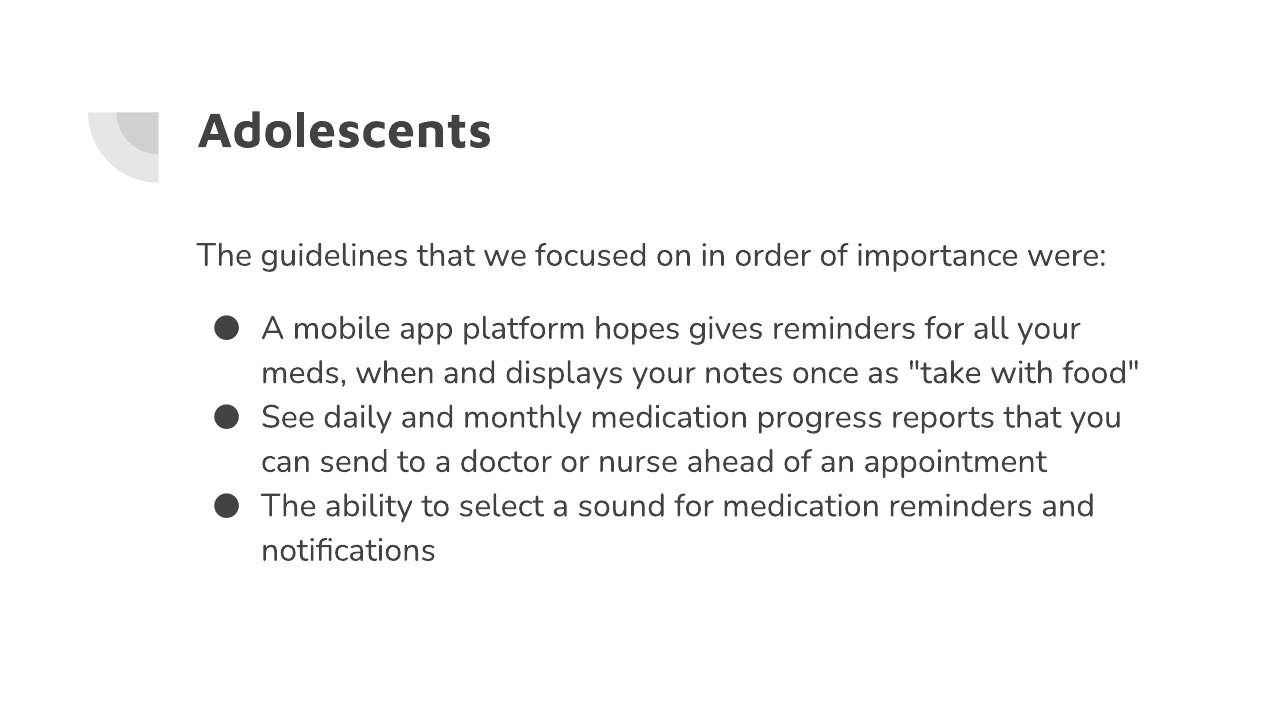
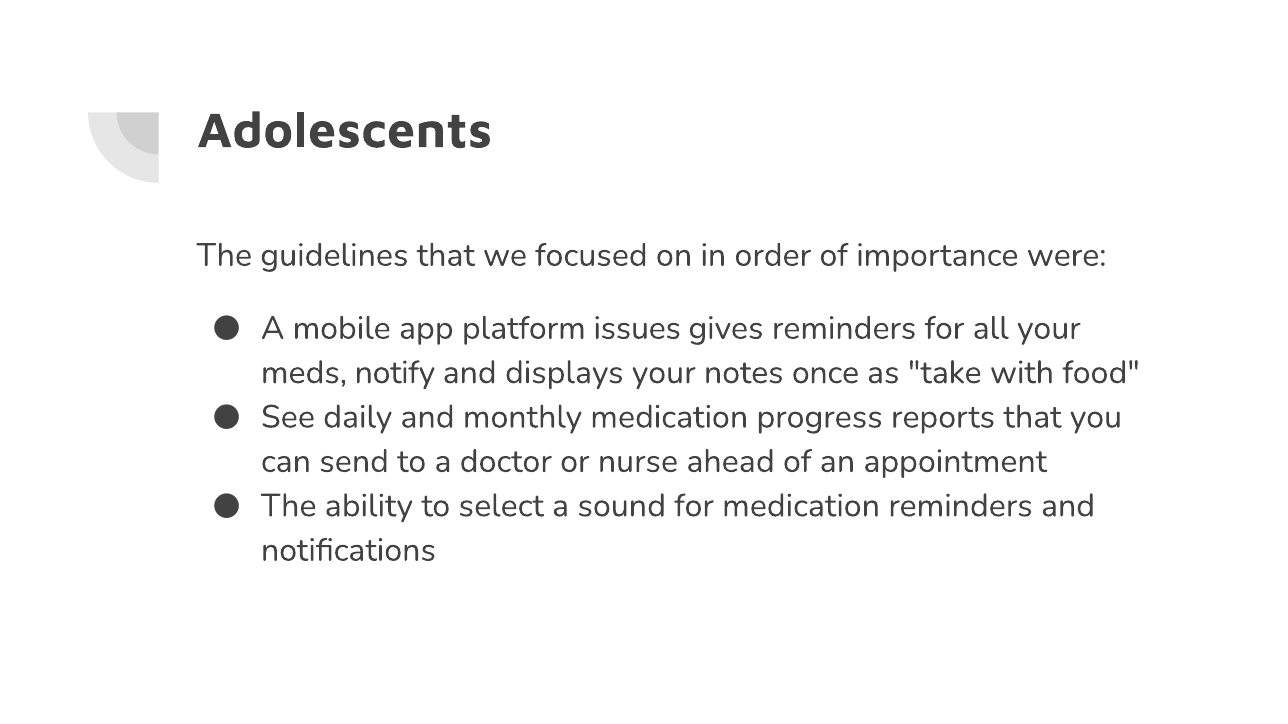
hopes: hopes -> issues
when: when -> notify
